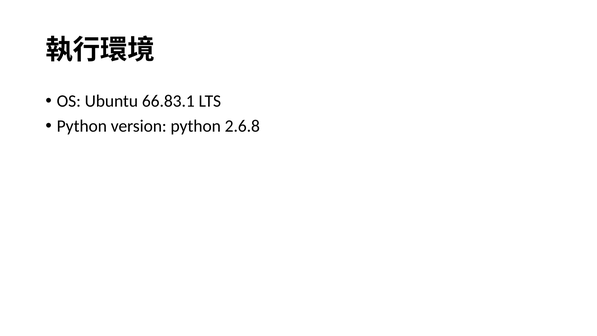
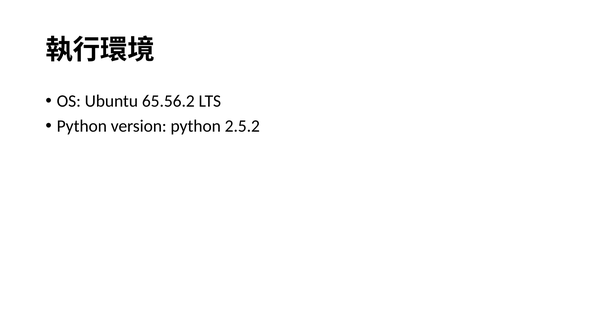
66.83.1: 66.83.1 -> 65.56.2
2.6.8: 2.6.8 -> 2.5.2
